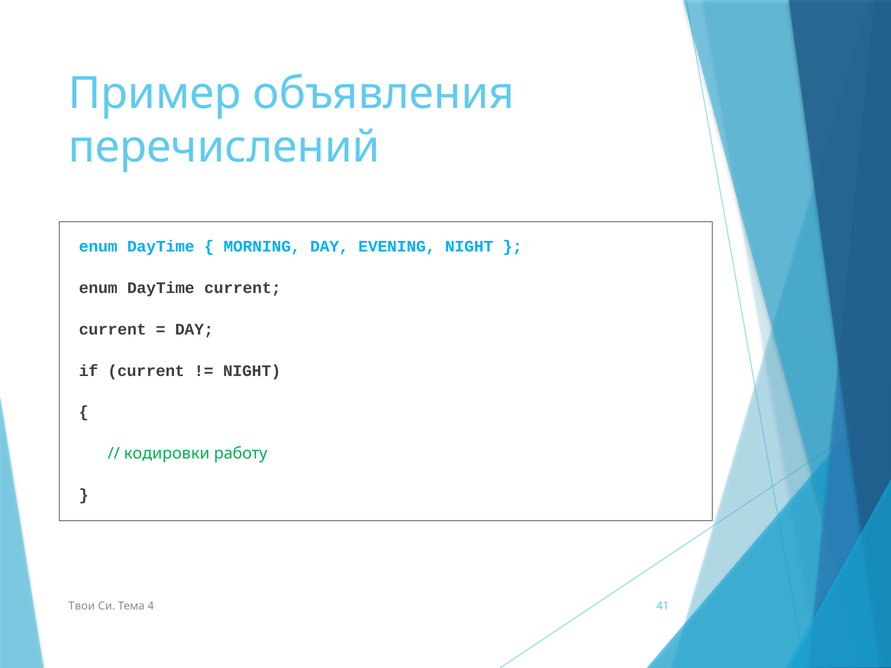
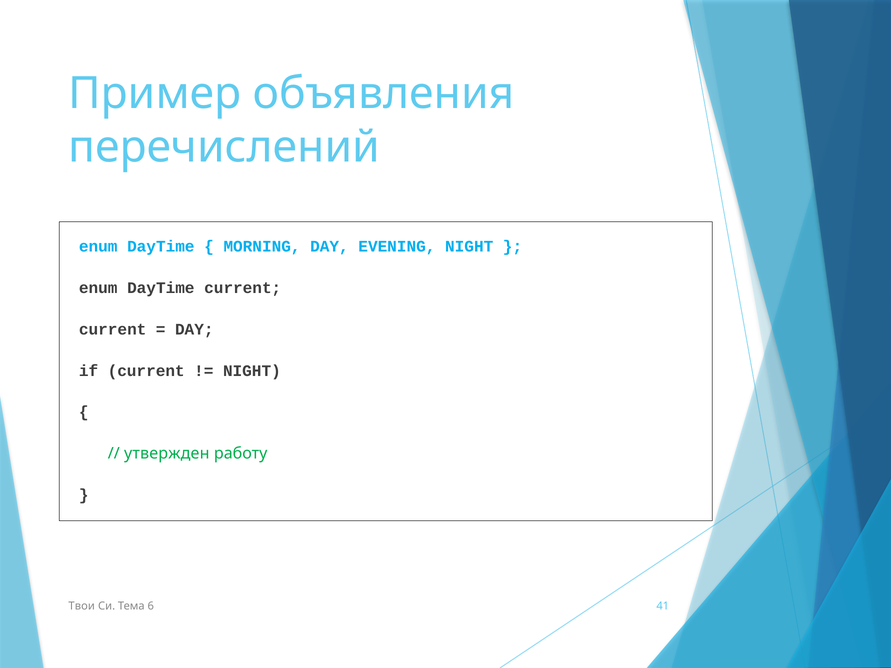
кодировки: кодировки -> утвержден
4: 4 -> 6
